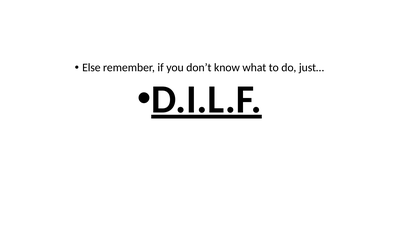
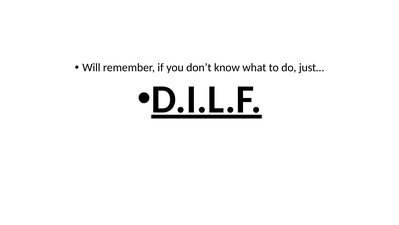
Else: Else -> Will
